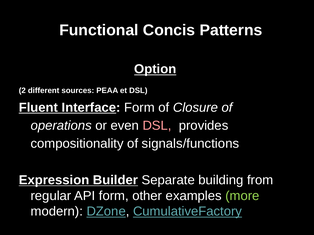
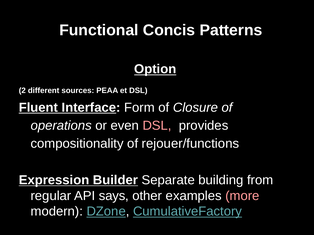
signals/functions: signals/functions -> rejouer/functions
API form: form -> says
more colour: light green -> pink
